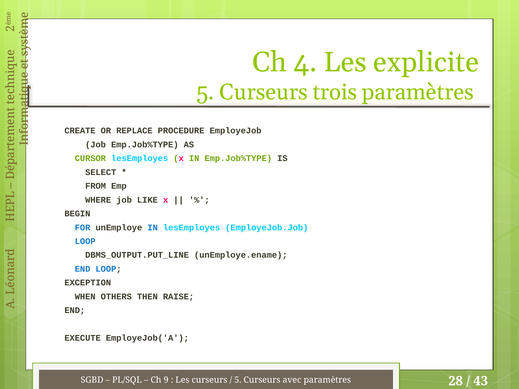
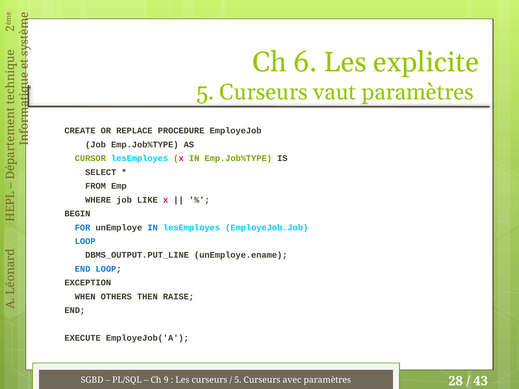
4: 4 -> 6
trois: trois -> vaut
